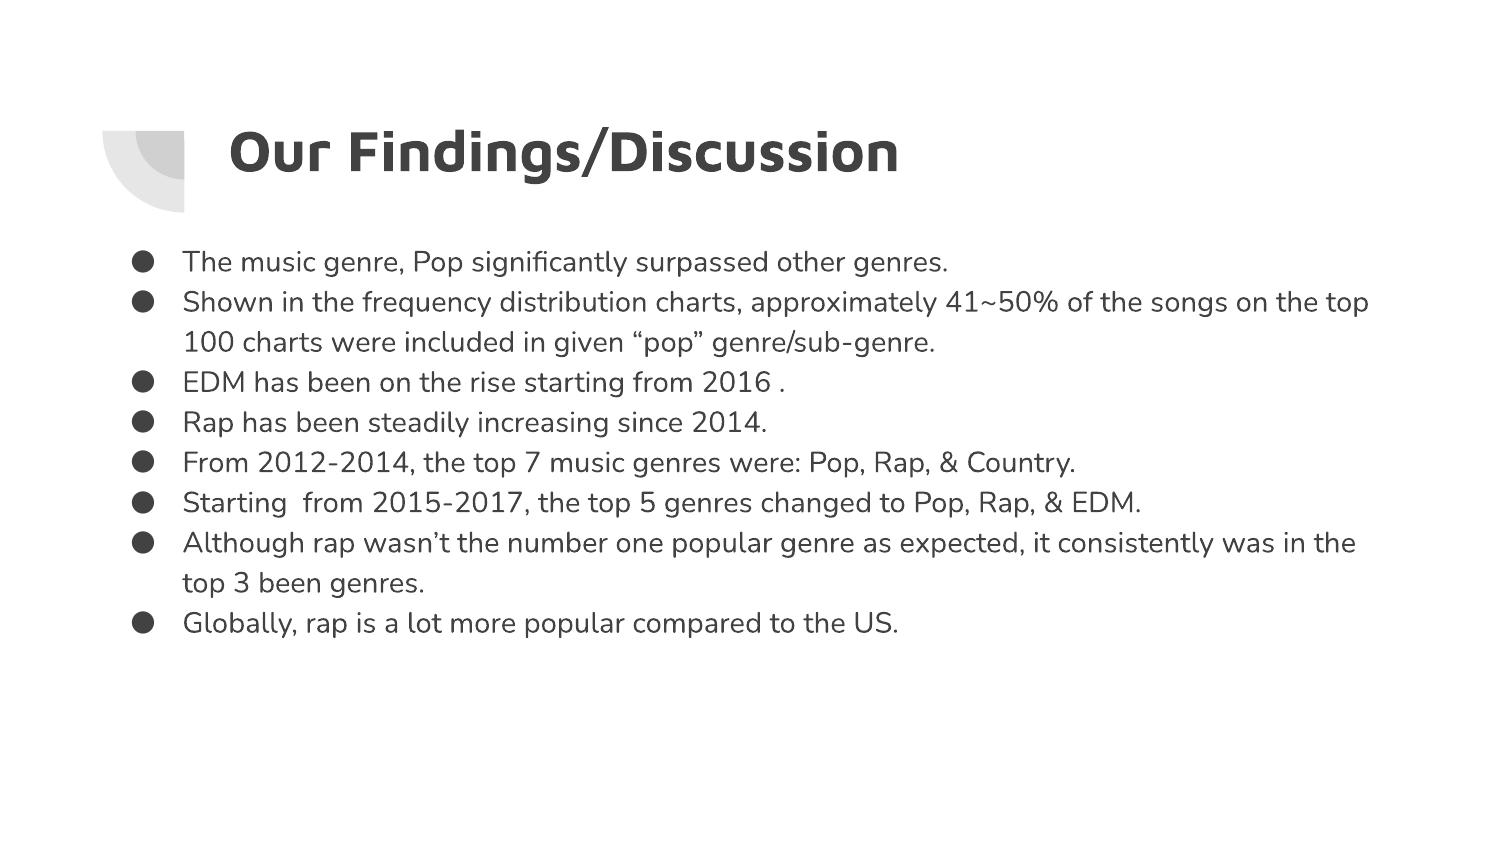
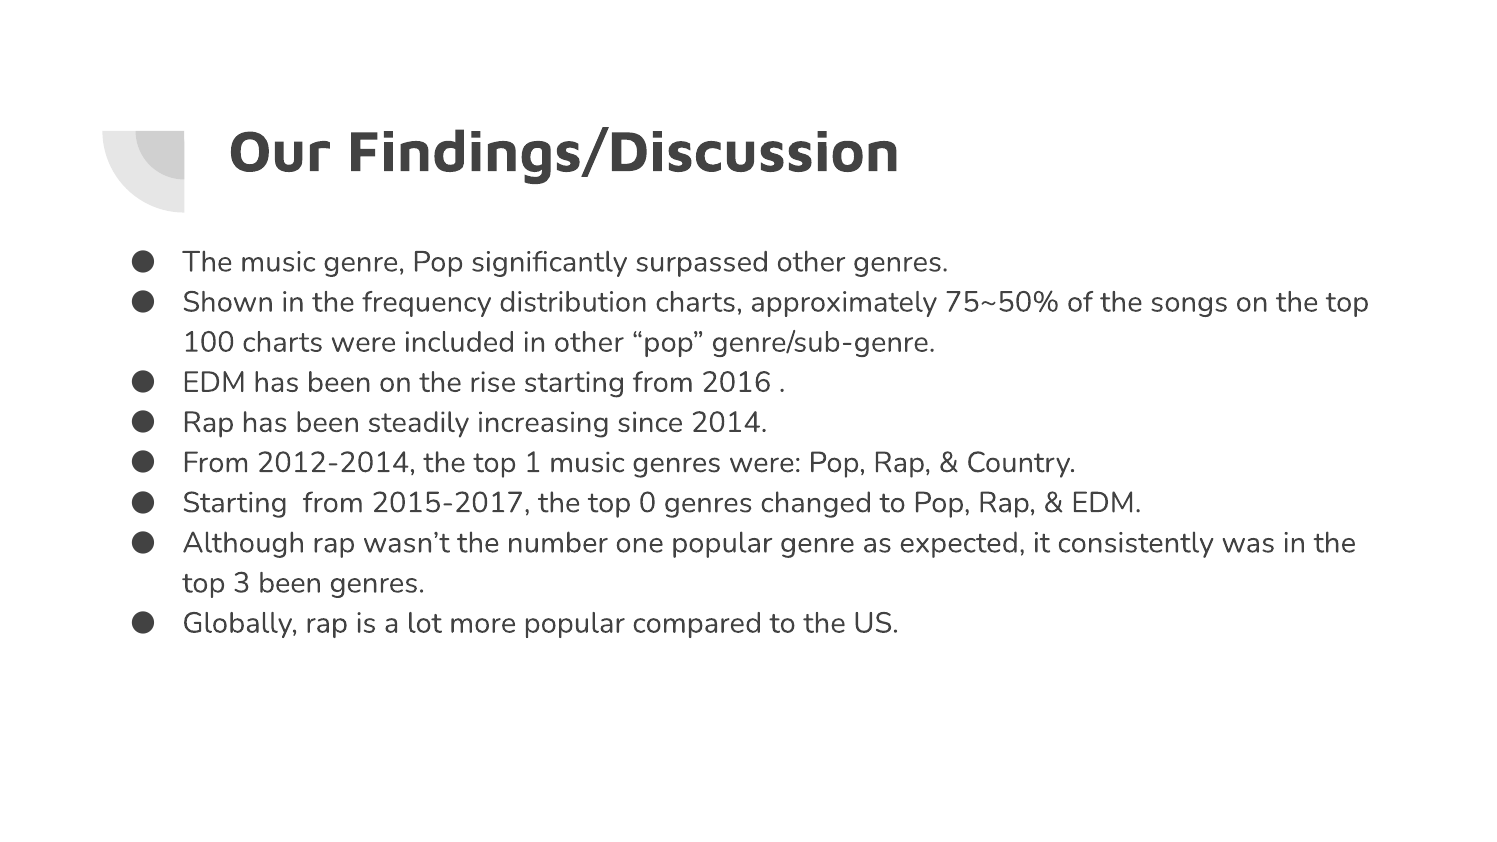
41~50%: 41~50% -> 75~50%
in given: given -> other
7: 7 -> 1
5: 5 -> 0
